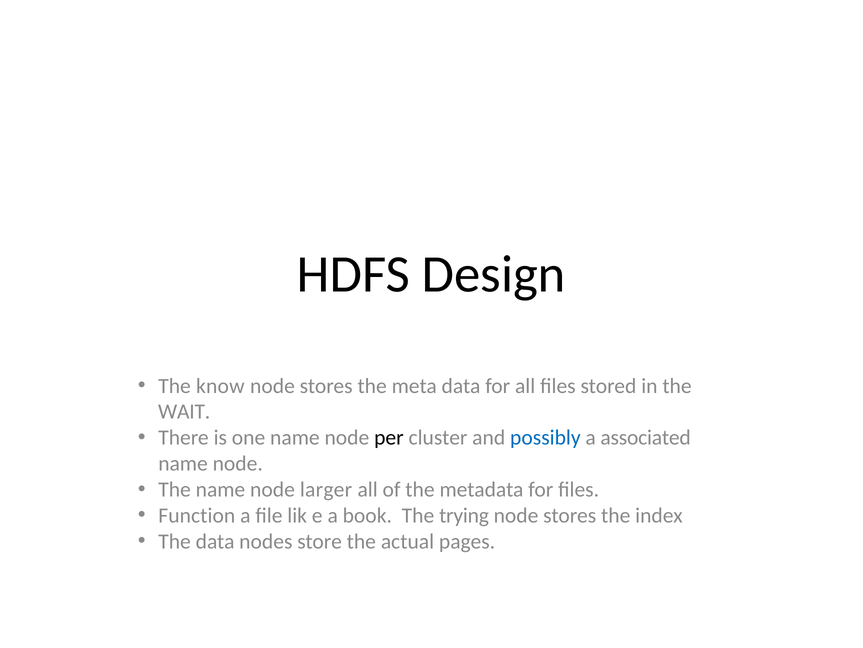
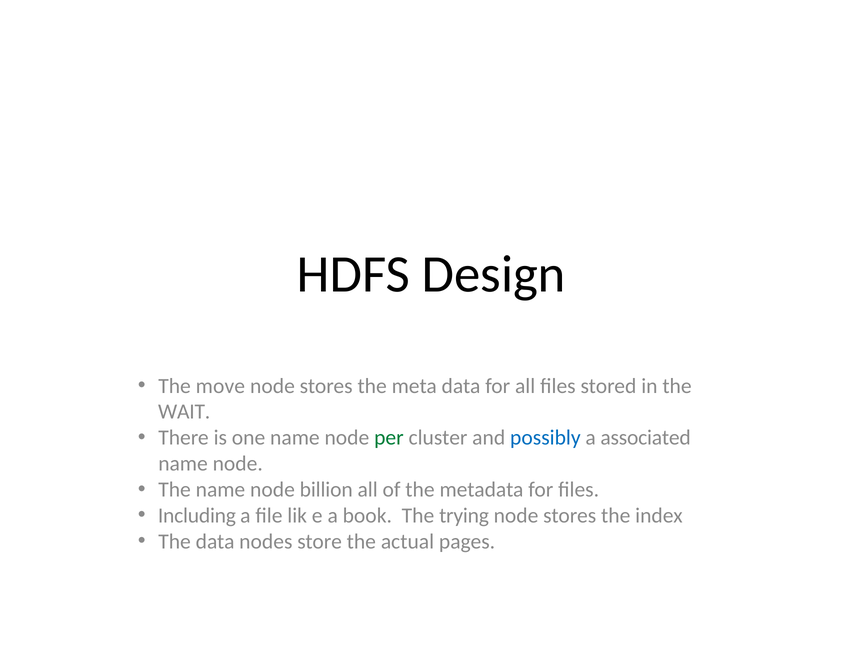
know: know -> move
per colour: black -> green
larger: larger -> billion
Function: Function -> Including
